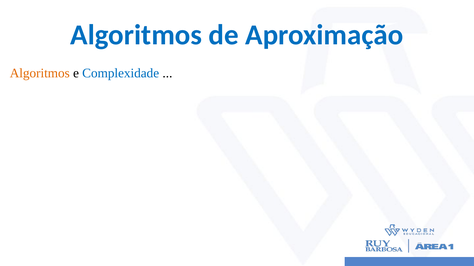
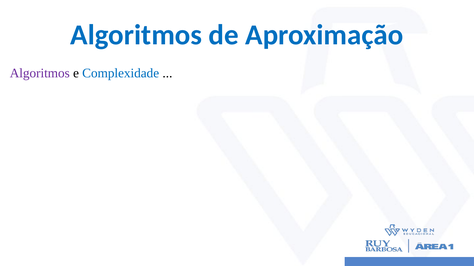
Algoritmos at (40, 73) colour: orange -> purple
